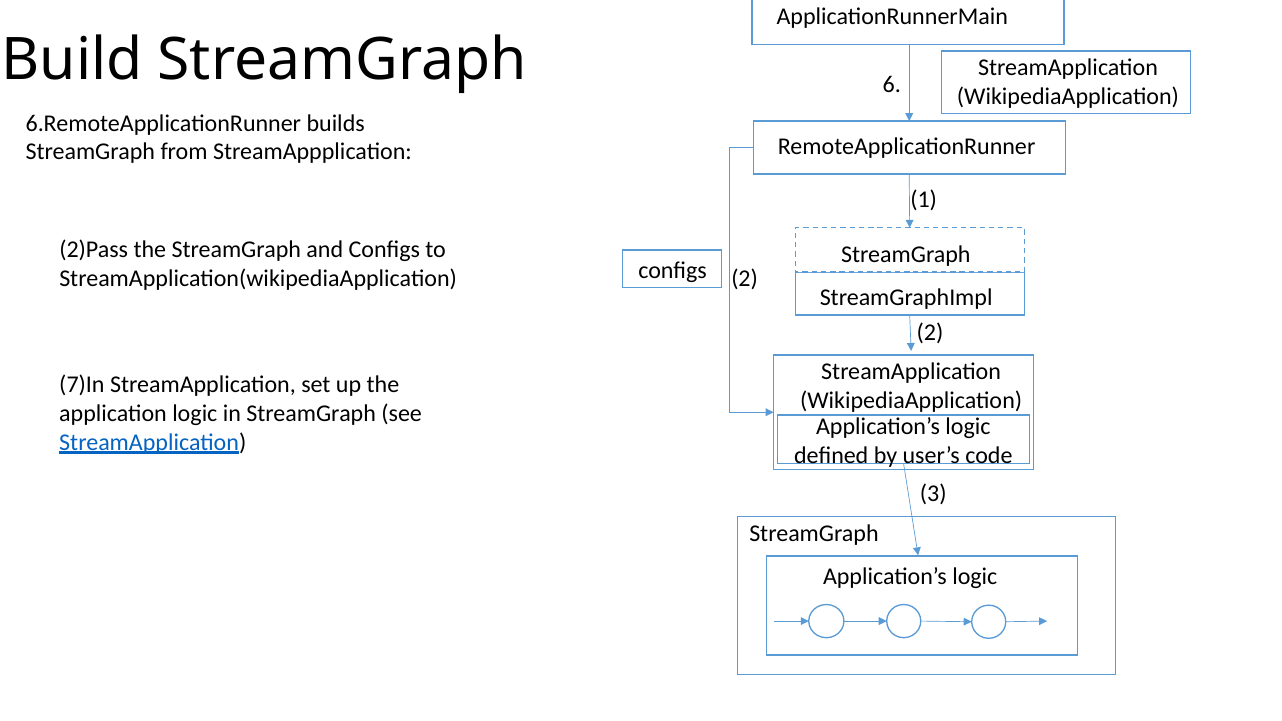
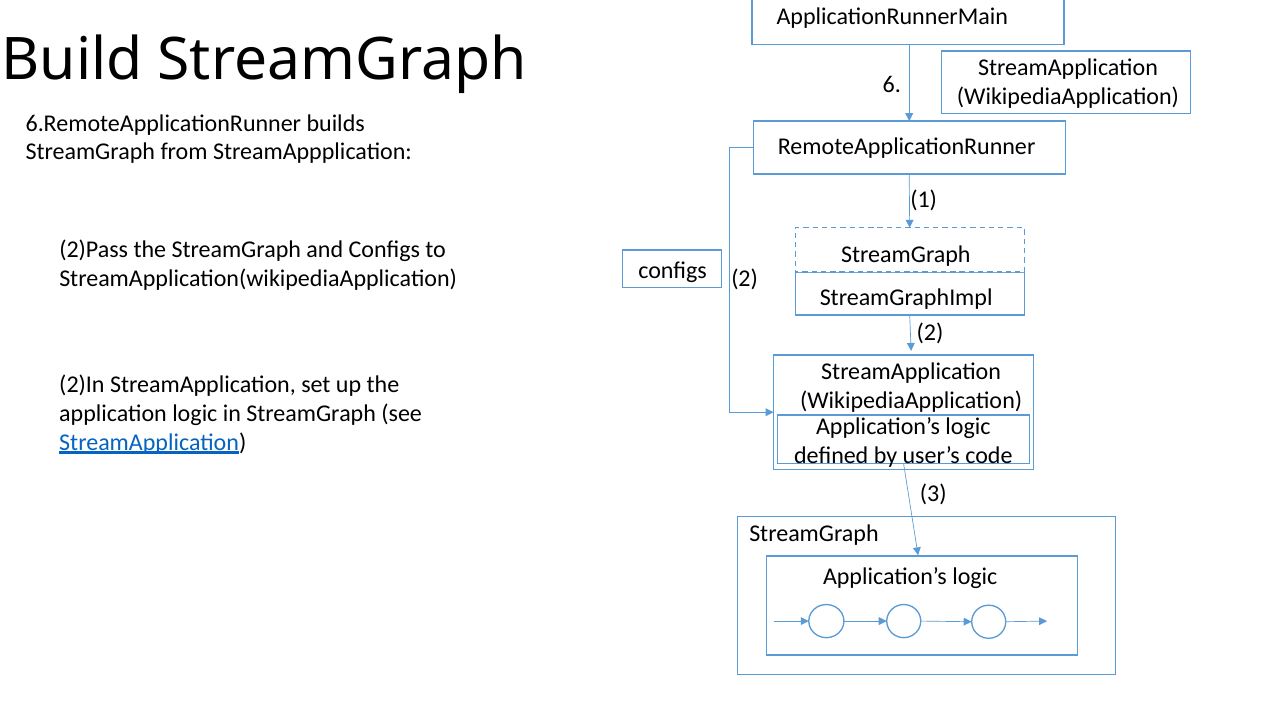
7)In: 7)In -> 2)In
